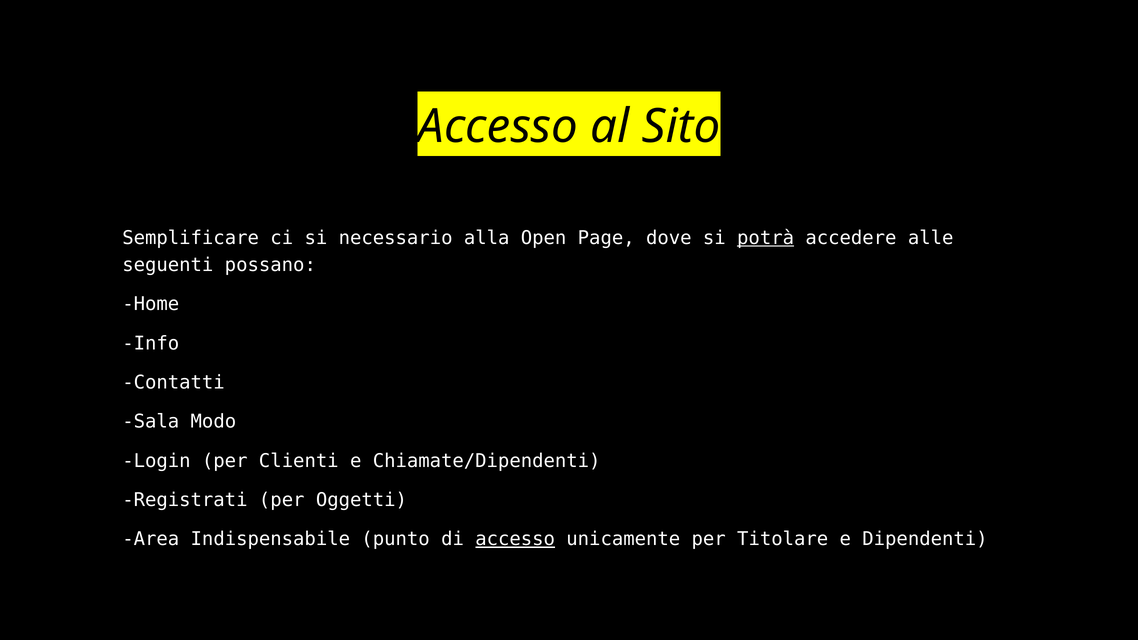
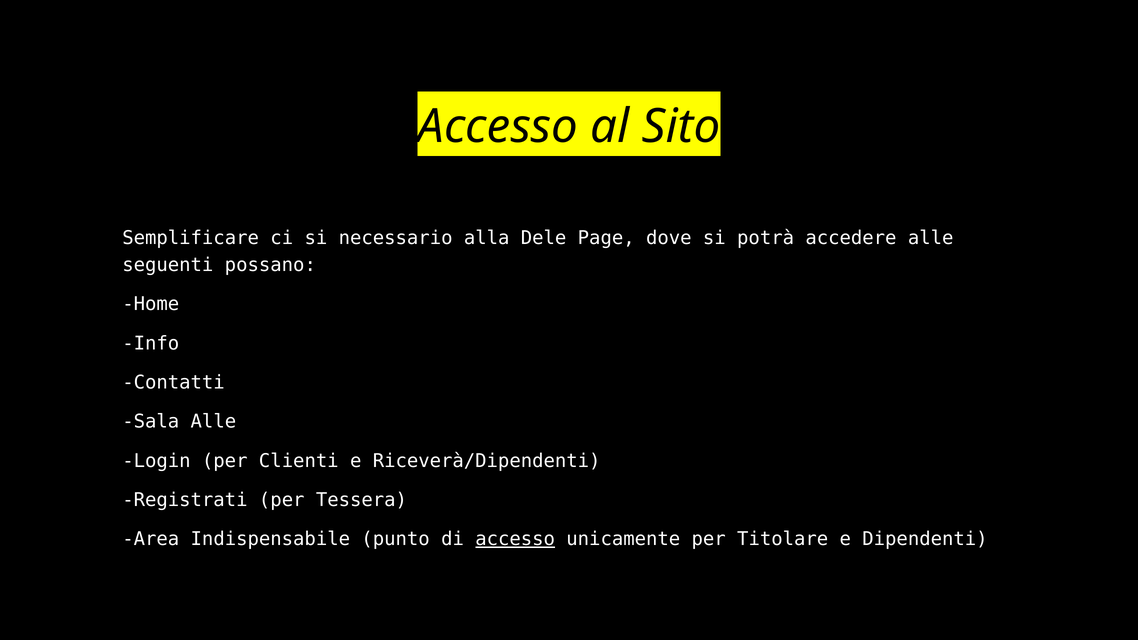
Open: Open -> Dele
potrà underline: present -> none
Sala Modo: Modo -> Alle
Chiamate/Dipendenti: Chiamate/Dipendenti -> Riceverà/Dipendenti
Oggetti: Oggetti -> Tessera
